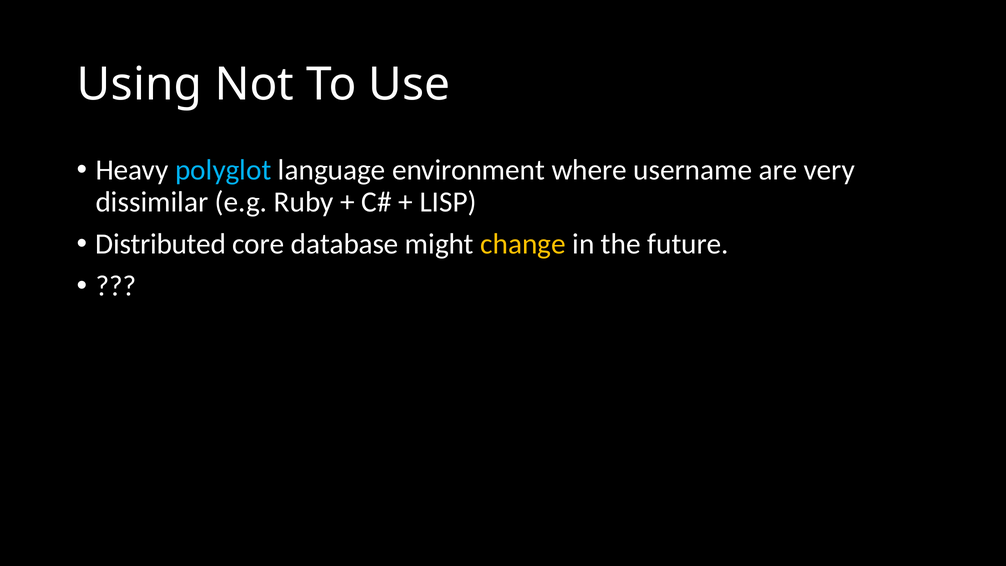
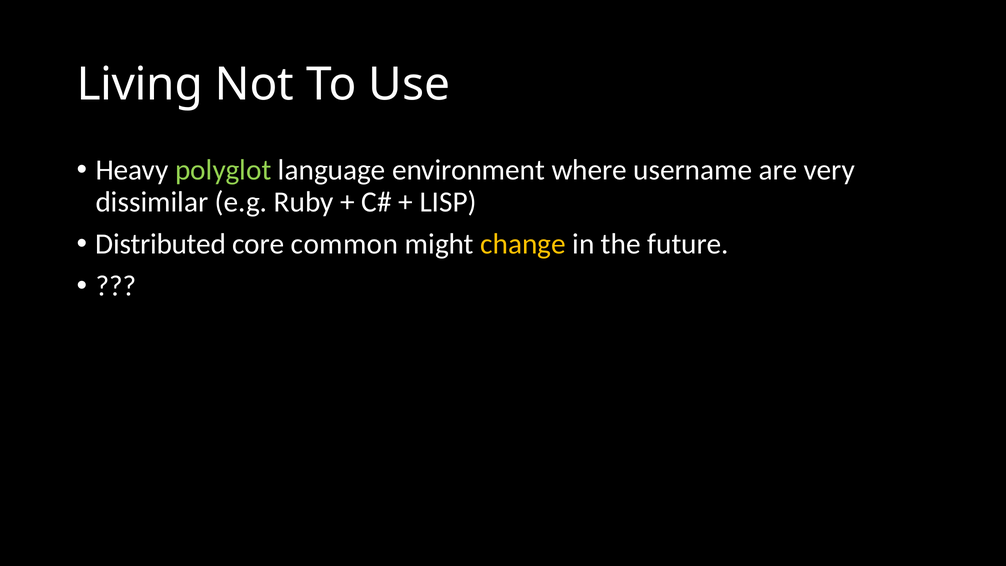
Using: Using -> Living
polyglot colour: light blue -> light green
database: database -> common
